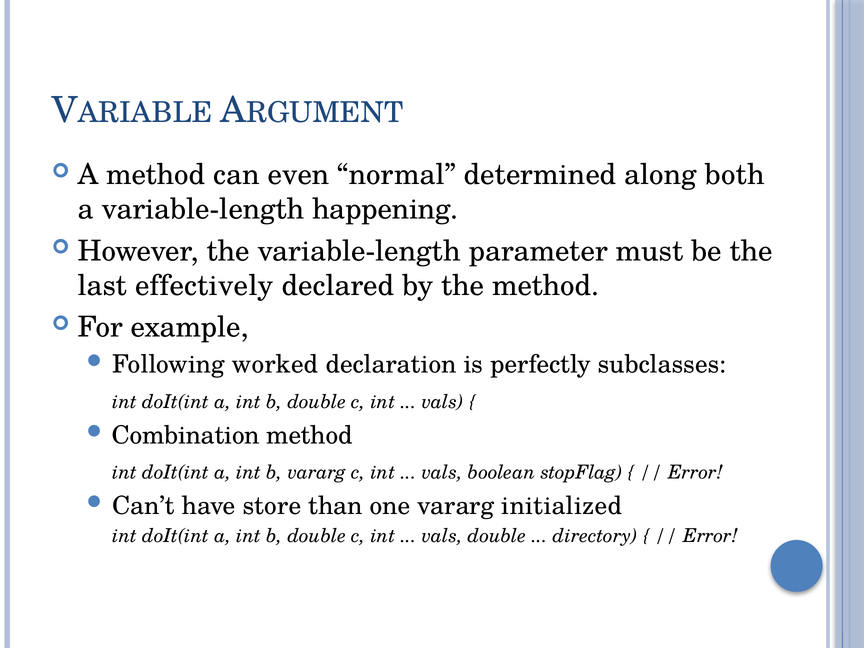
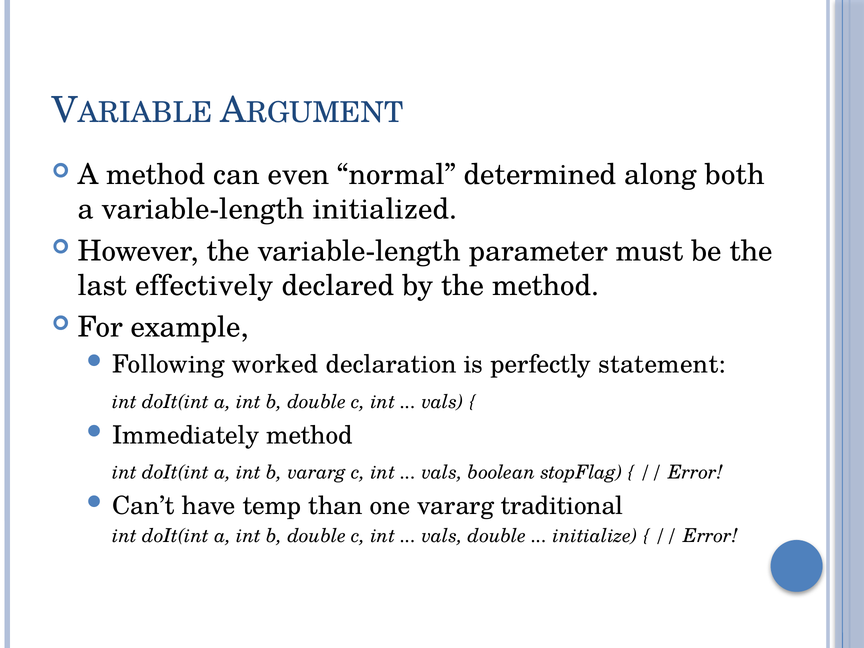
happening: happening -> initialized
subclasses: subclasses -> statement
Combination: Combination -> Immediately
store: store -> temp
initialized: initialized -> traditional
directory: directory -> initialize
